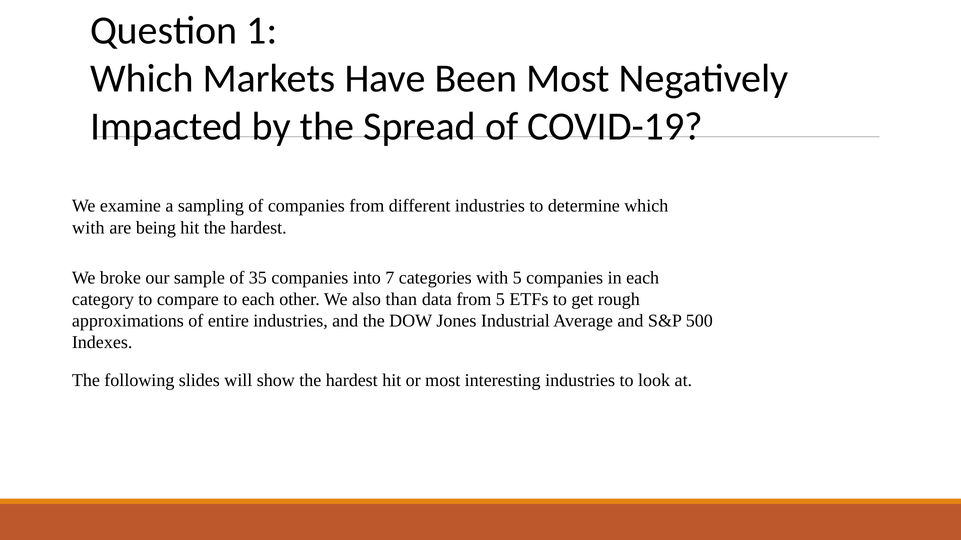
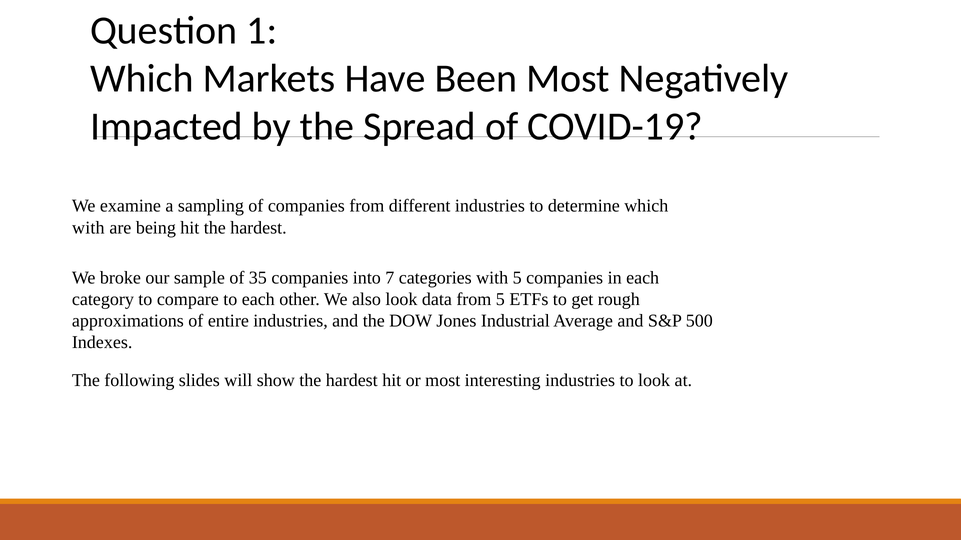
also than: than -> look
